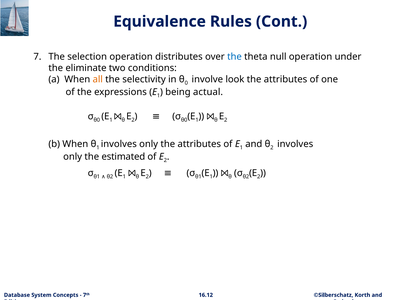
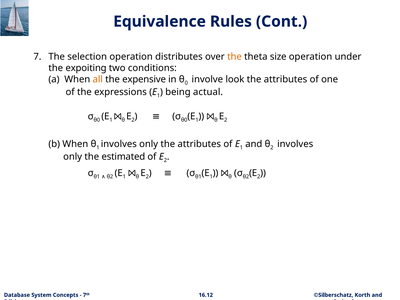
the at (234, 57) colour: blue -> orange
null: null -> size
eliminate: eliminate -> expoiting
selectivity: selectivity -> expensive
